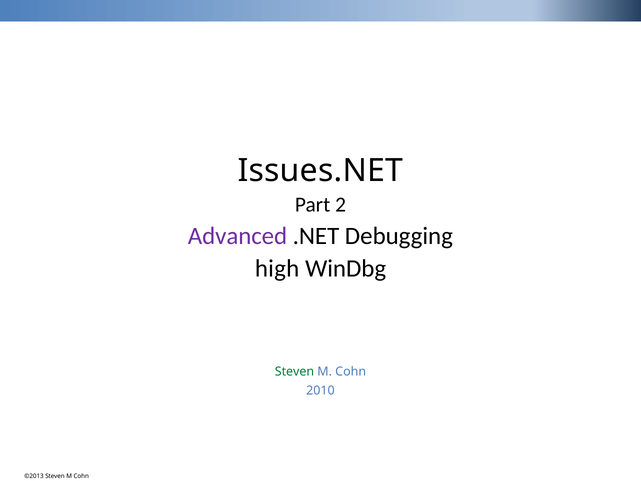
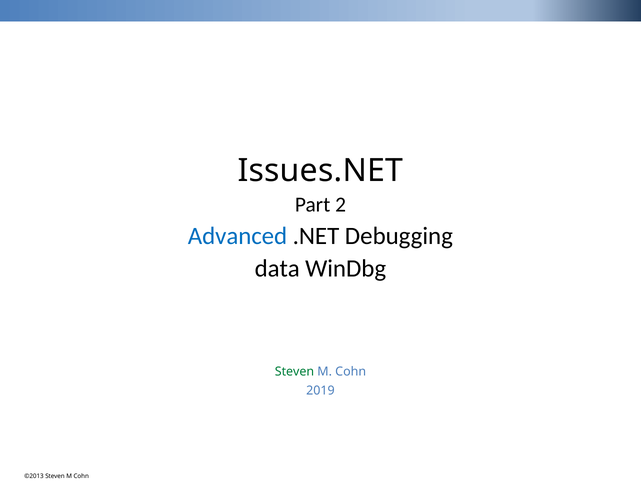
Advanced colour: purple -> blue
high: high -> data
2010: 2010 -> 2019
